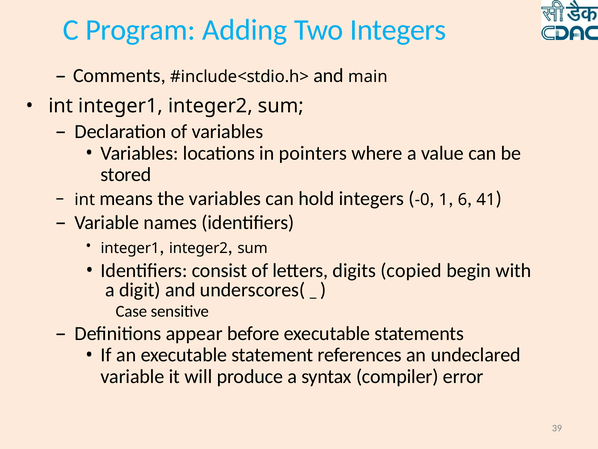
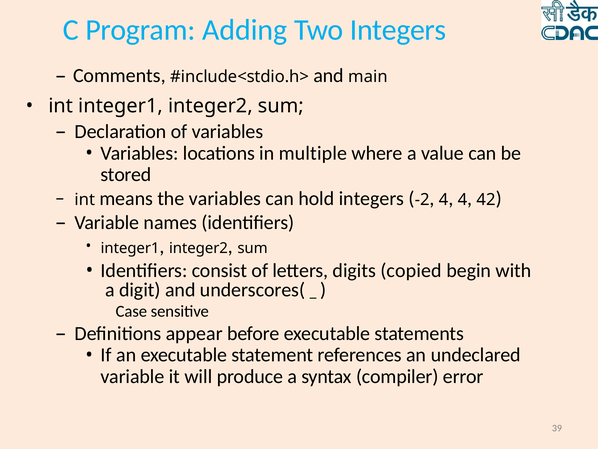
pointers: pointers -> multiple
-0: -0 -> -2
1 at (444, 199): 1 -> 4
6 at (463, 199): 6 -> 4
41: 41 -> 42
